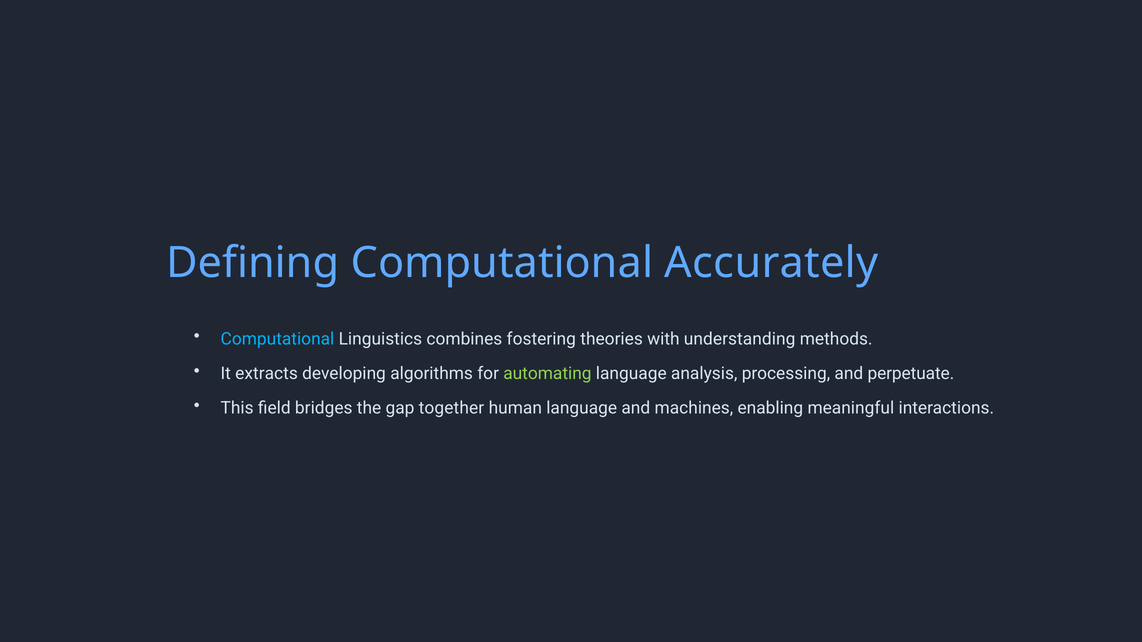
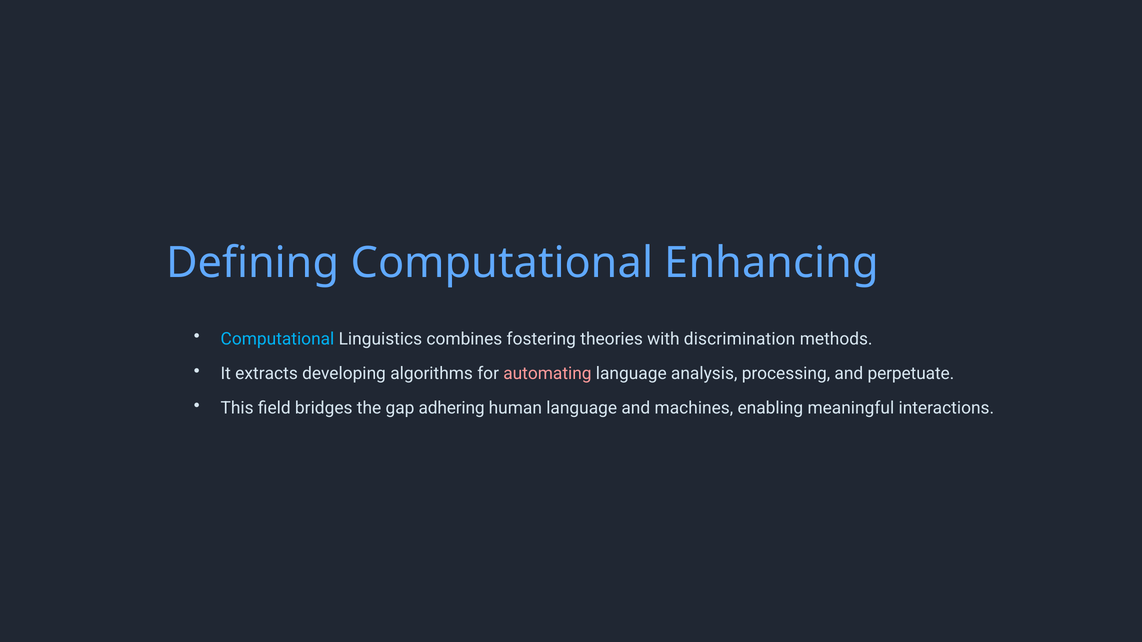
Accurately: Accurately -> Enhancing
understanding: understanding -> discrimination
automating colour: light green -> pink
together: together -> adhering
